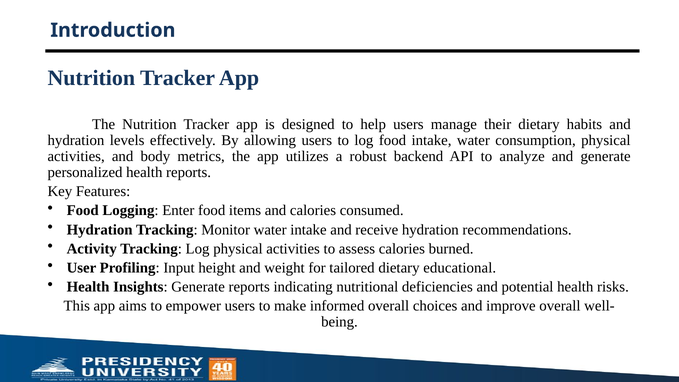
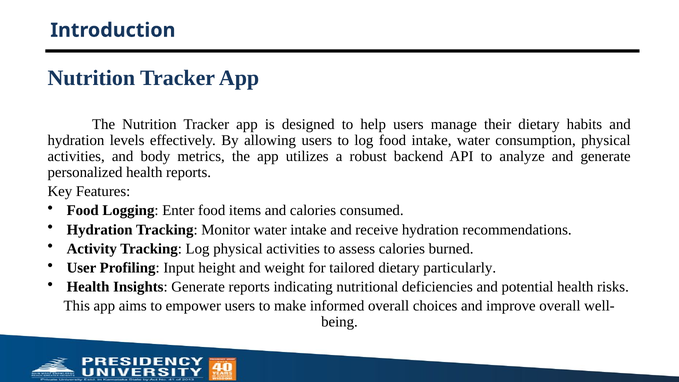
educational: educational -> particularly
